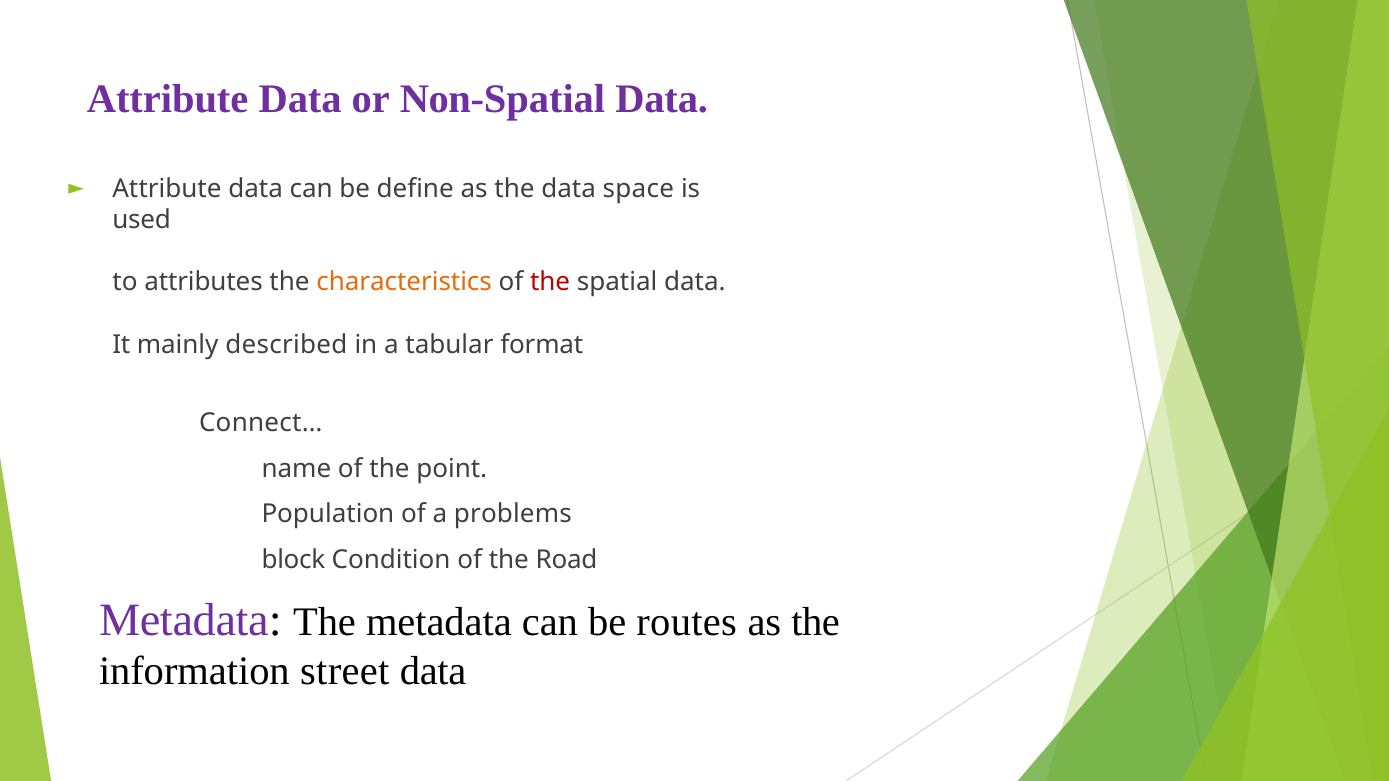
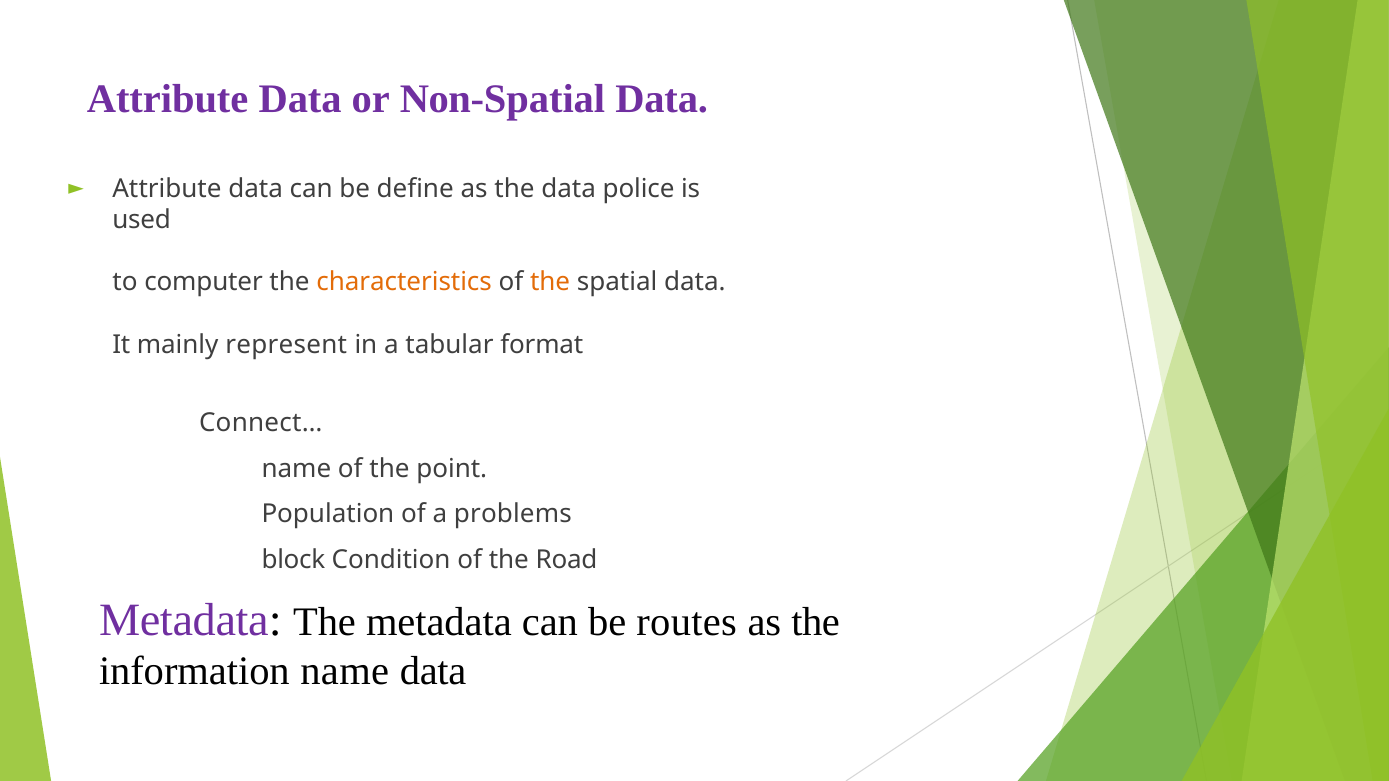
space: space -> police
attributes: attributes -> computer
the at (550, 282) colour: red -> orange
described: described -> represent
information street: street -> name
